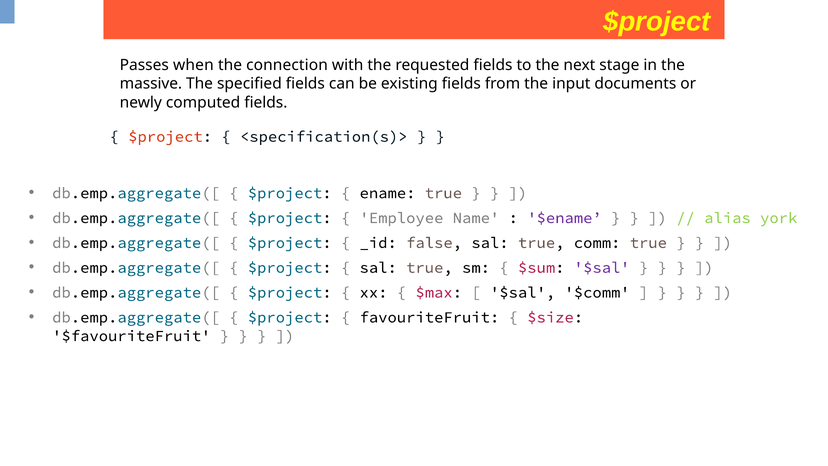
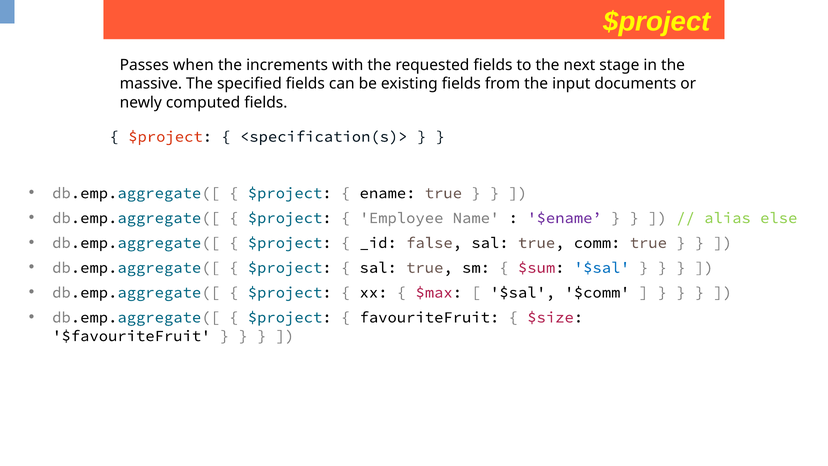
connection: connection -> increments
york: york -> else
$sal at (602, 267) colour: purple -> blue
